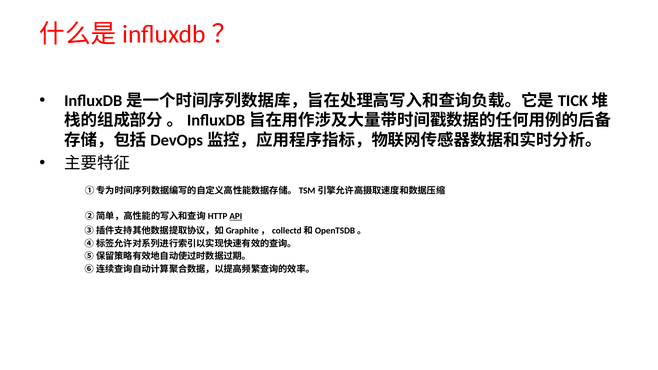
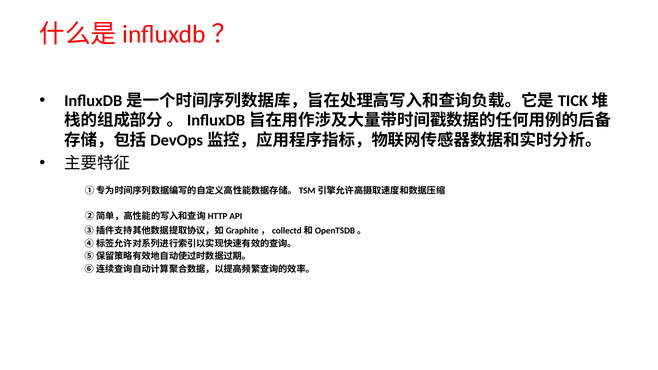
API underline: present -> none
